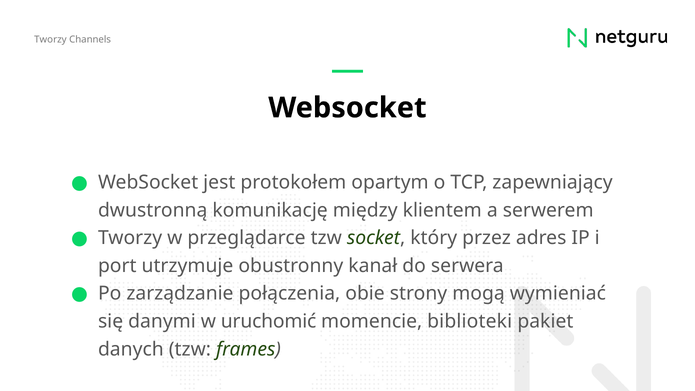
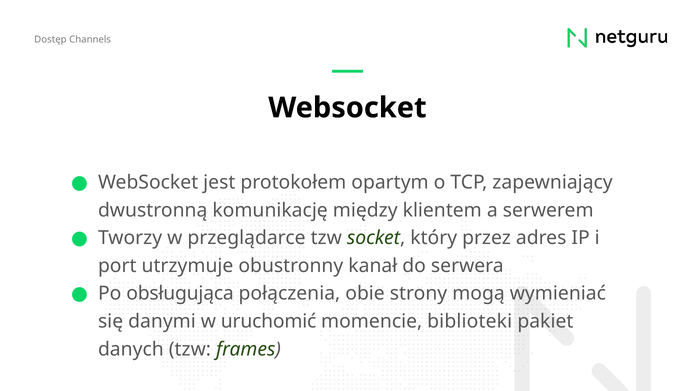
Tworzy at (50, 40): Tworzy -> Dostęp
zarządzanie: zarządzanie -> obsługująca
